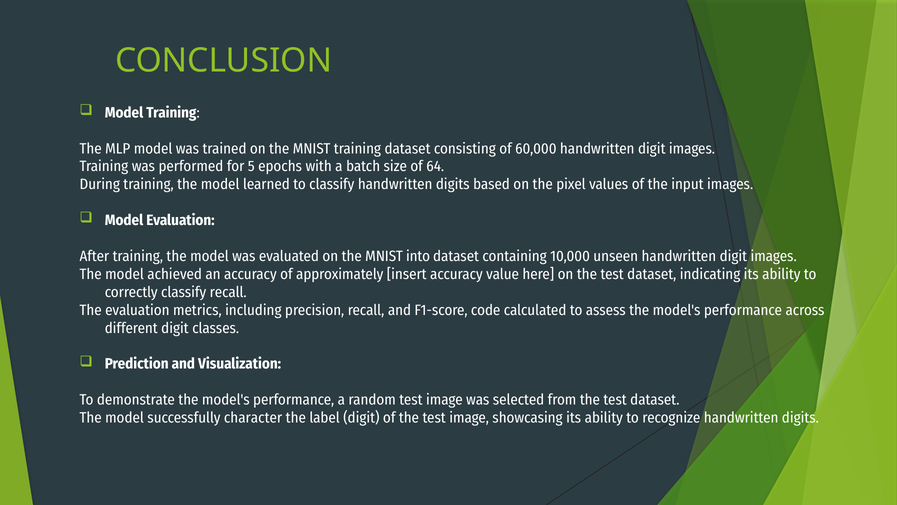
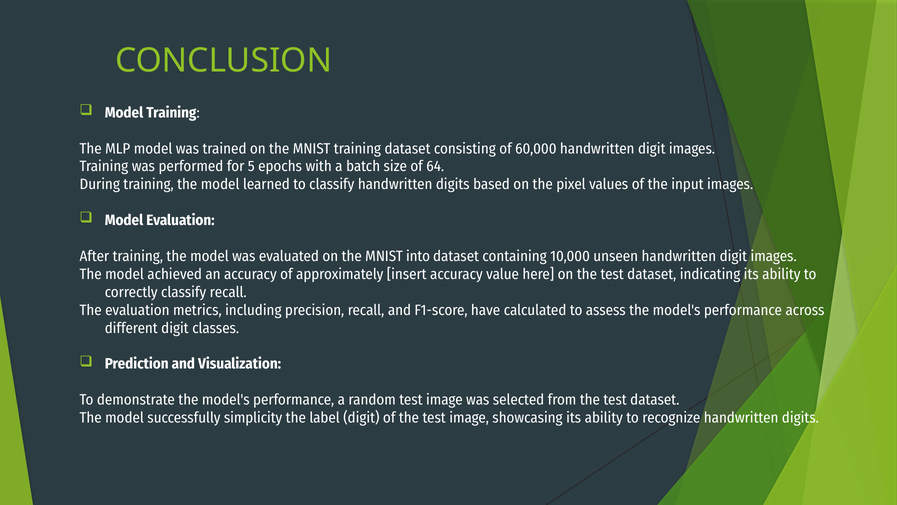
code: code -> have
character: character -> simplicity
